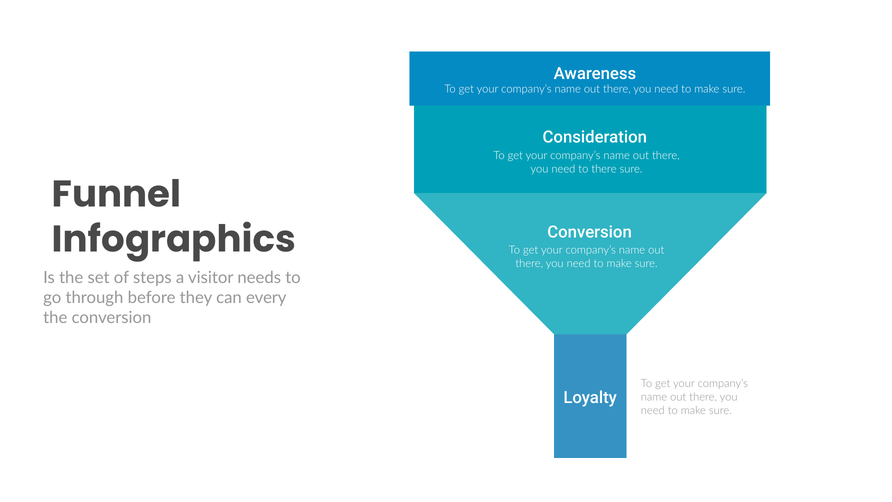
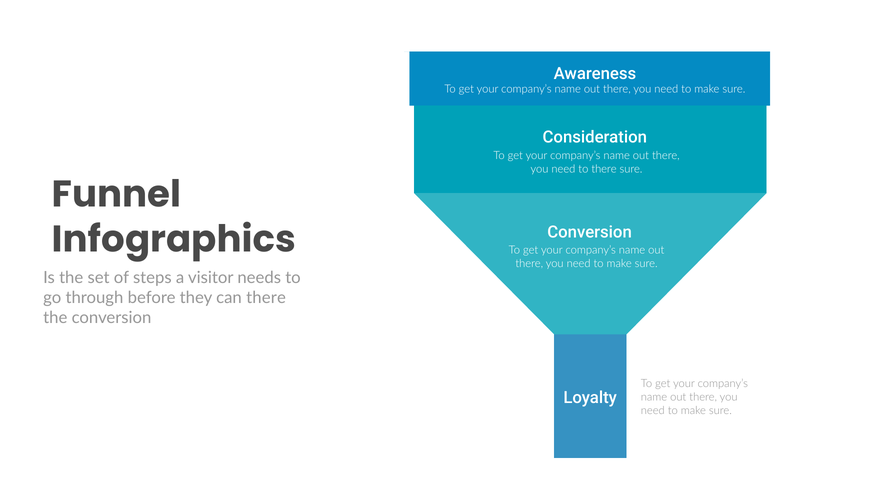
can every: every -> there
